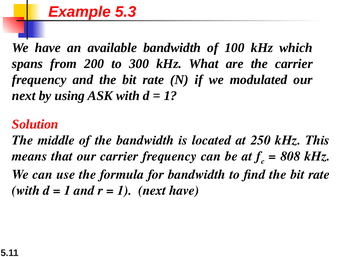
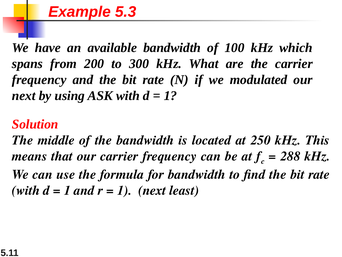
808: 808 -> 288
next have: have -> least
